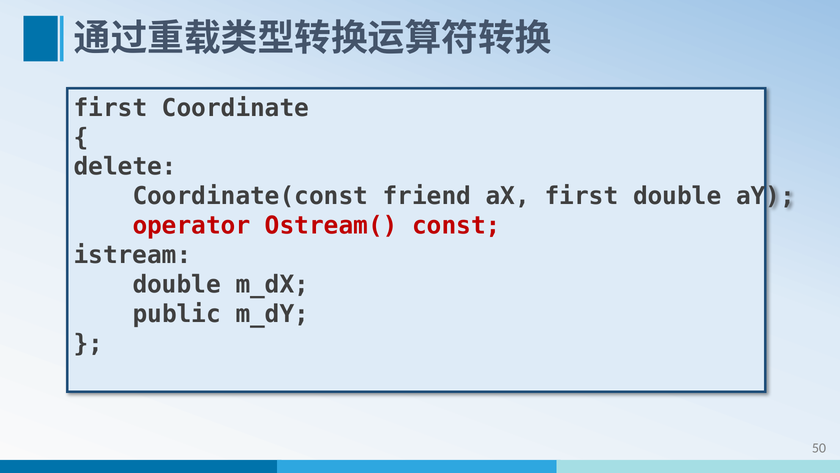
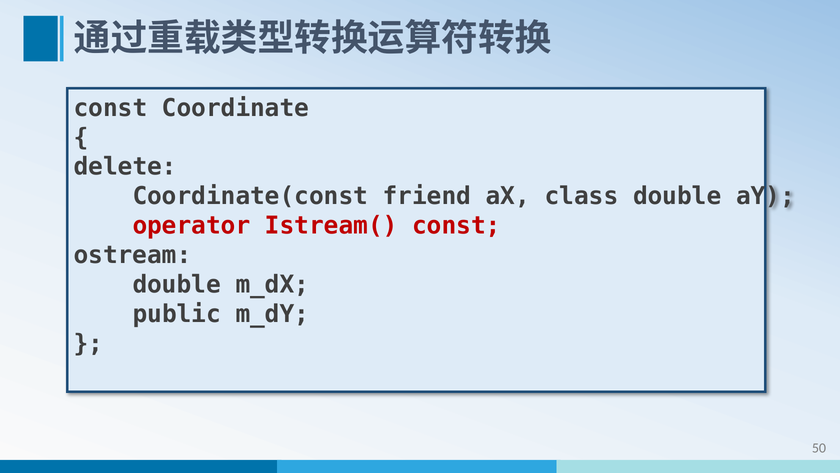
first at (110, 108): first -> const
aX first: first -> class
Ostream(: Ostream( -> Istream(
istream: istream -> ostream
